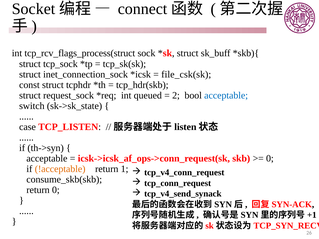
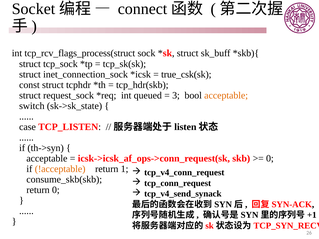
file_csk(sk: file_csk(sk -> true_csk(sk
2: 2 -> 3
acceptable at (226, 95) colour: blue -> orange
